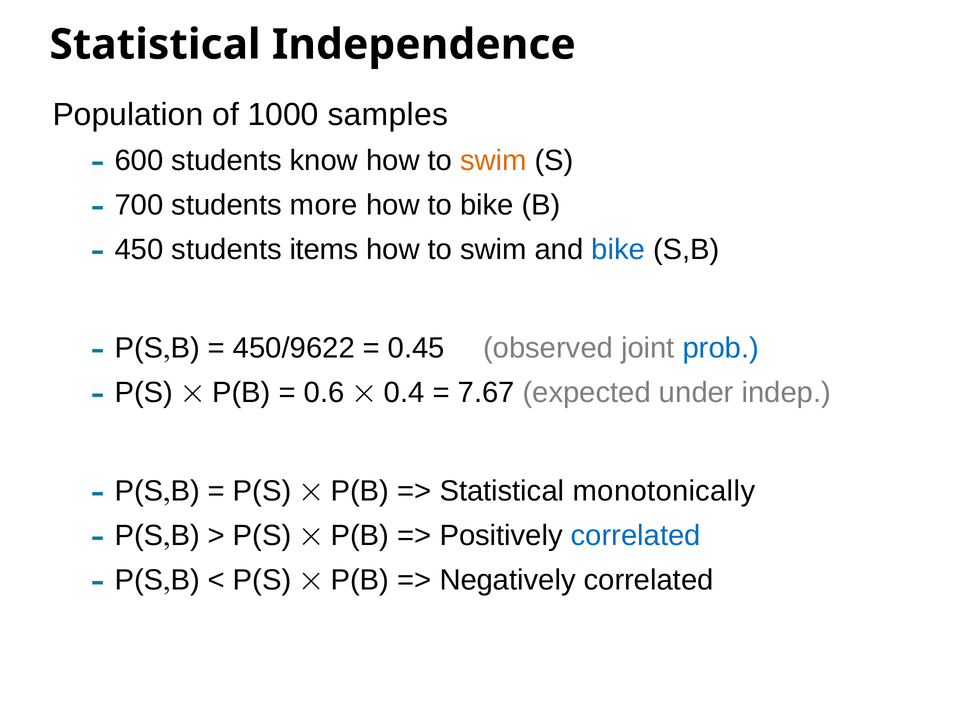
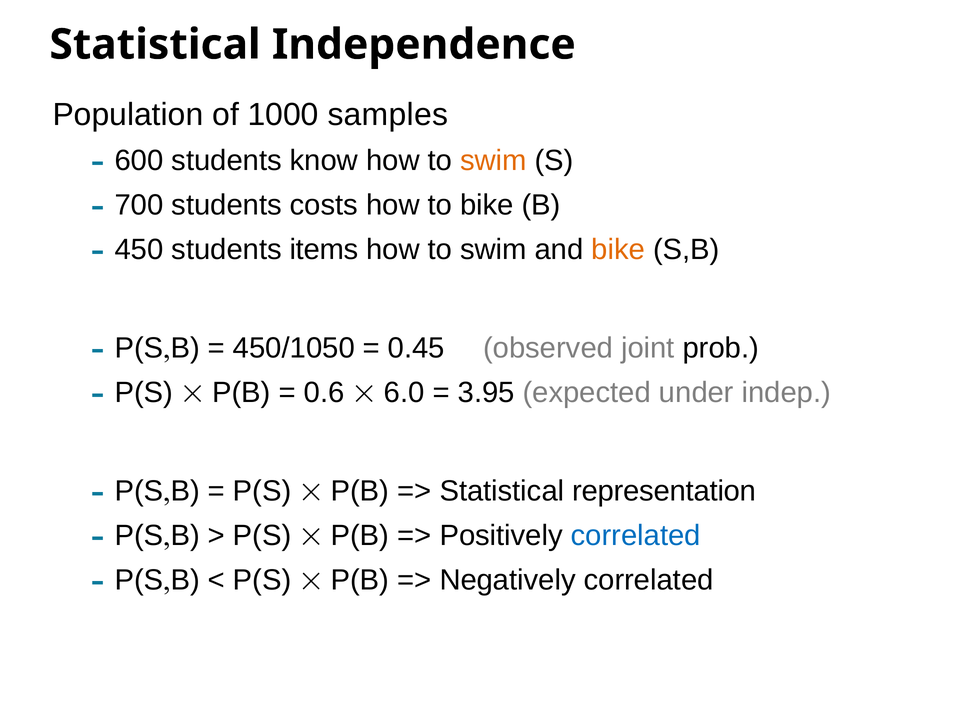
more: more -> costs
bike at (618, 249) colour: blue -> orange
450/9622: 450/9622 -> 450/1050
prob colour: blue -> black
0.4: 0.4 -> 6.0
7.67: 7.67 -> 3.95
monotonically: monotonically -> representation
